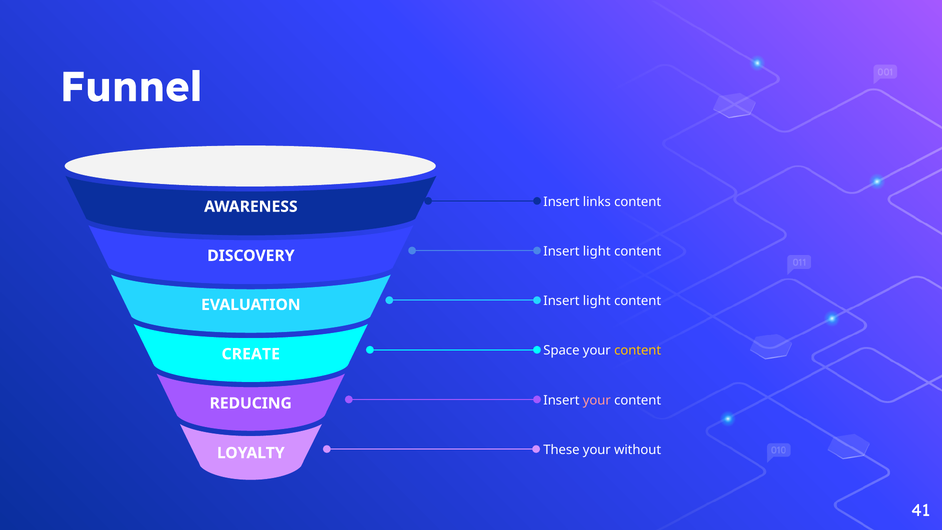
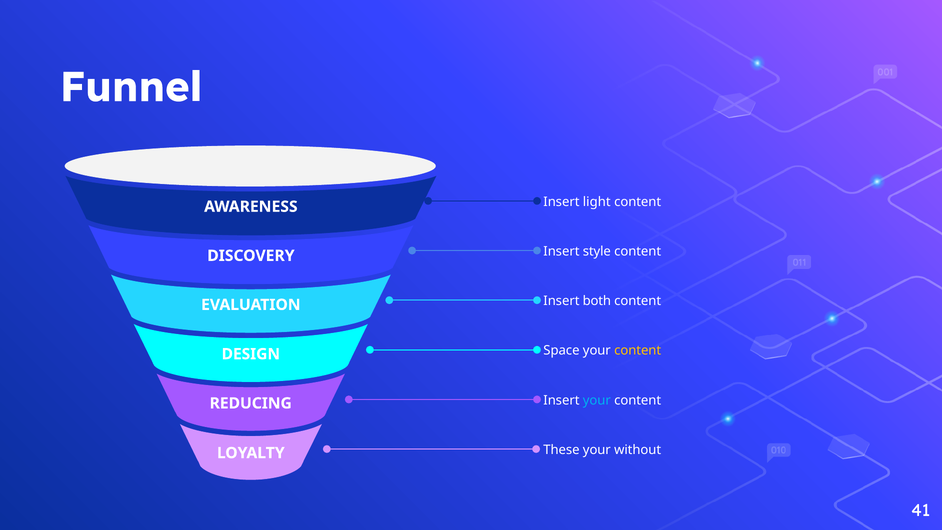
links: links -> light
light at (597, 251): light -> style
light at (597, 301): light -> both
CREATE: CREATE -> DESIGN
your at (597, 400) colour: pink -> light blue
